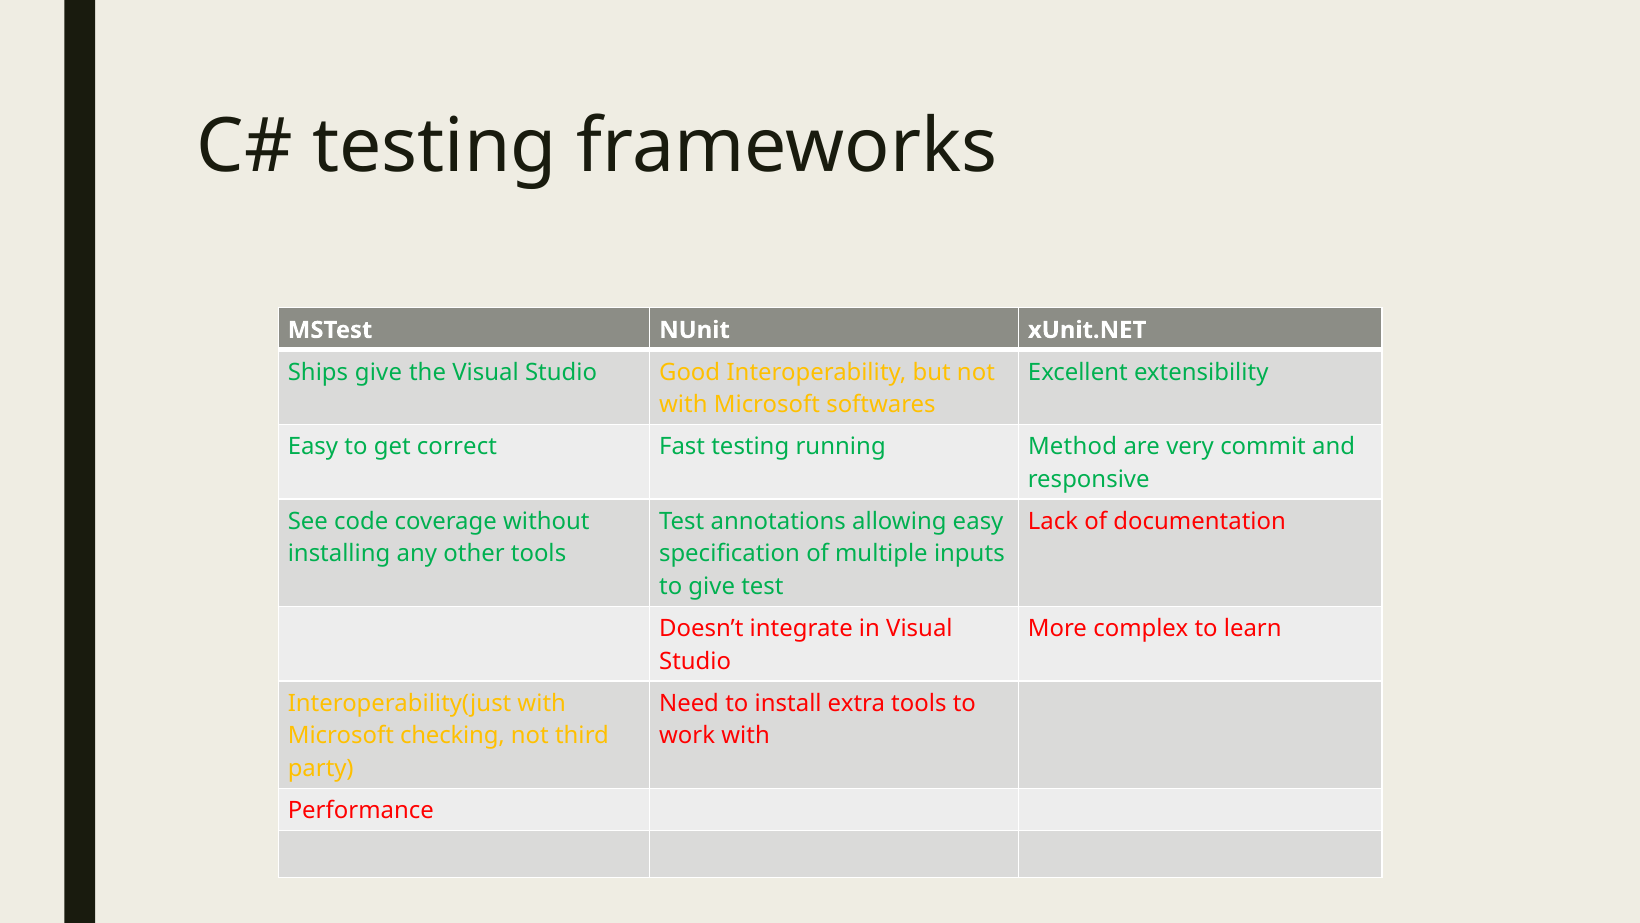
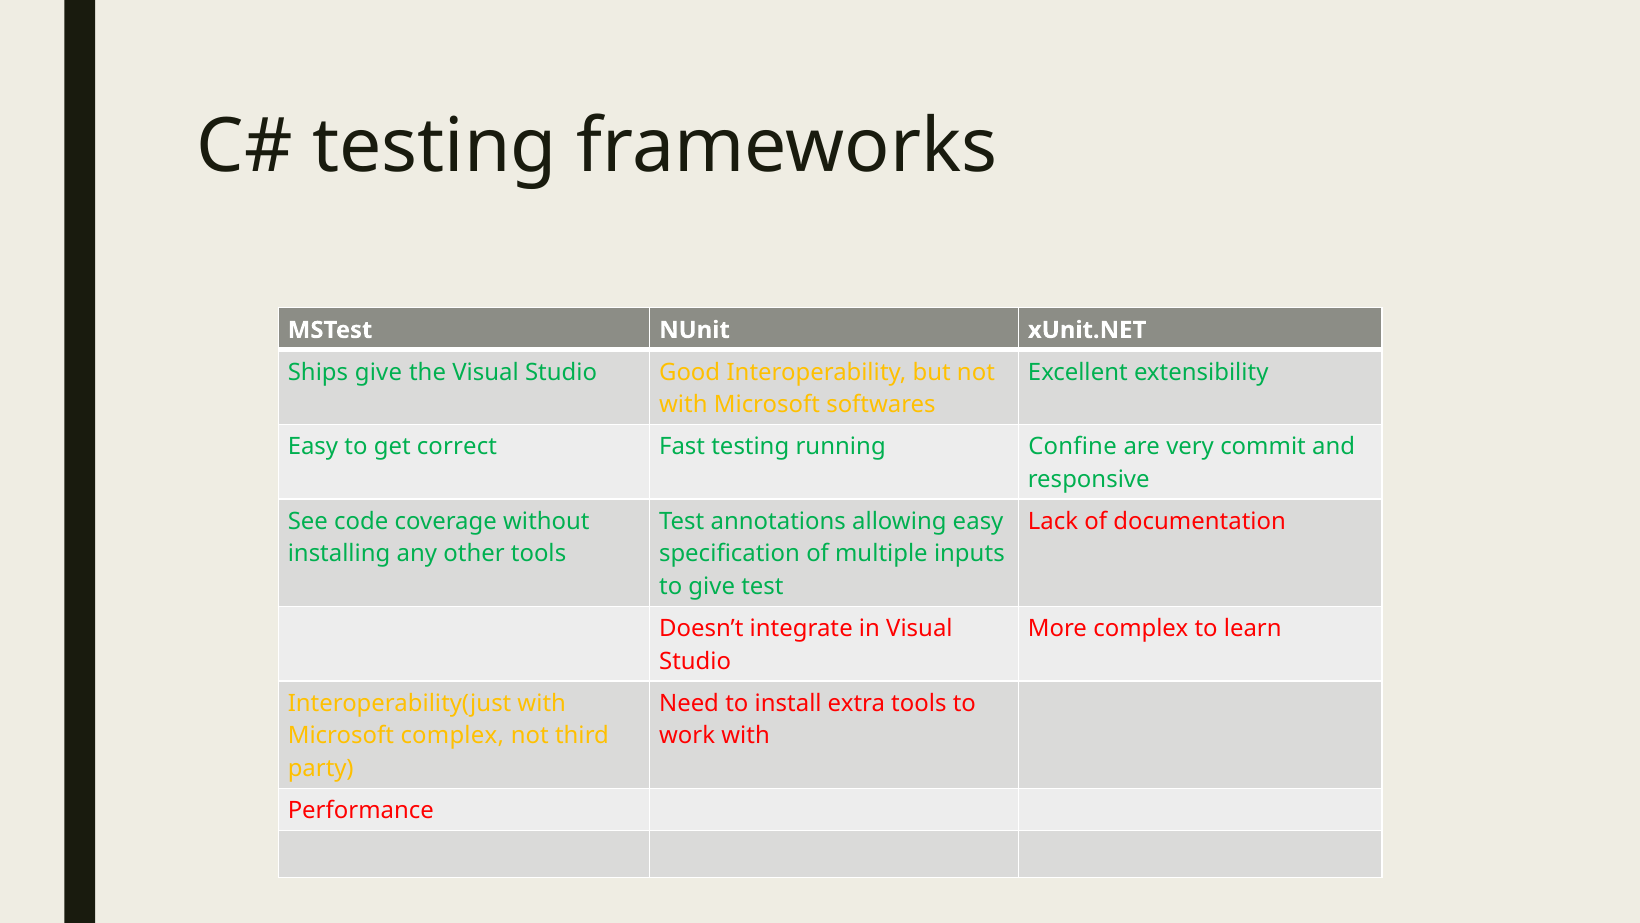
Method: Method -> Confine
Microsoft checking: checking -> complex
